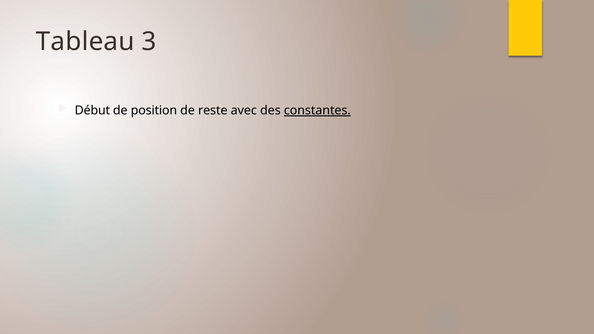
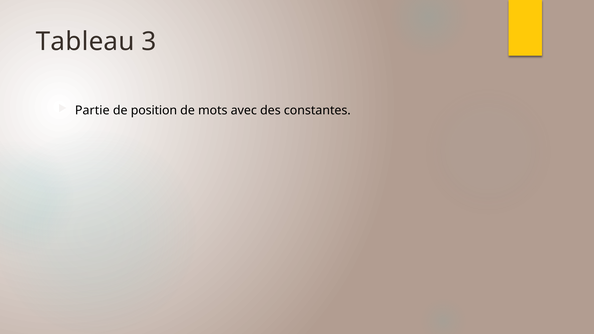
Début: Début -> Partie
reste: reste -> mots
constantes underline: present -> none
